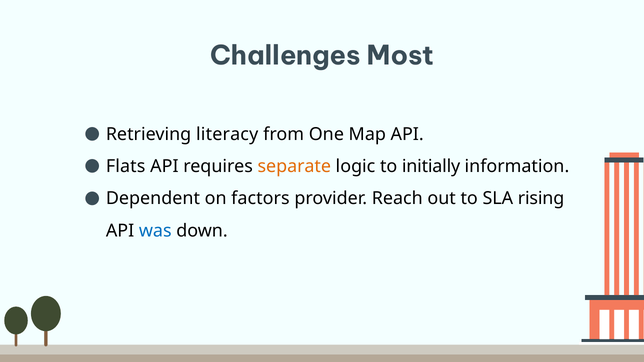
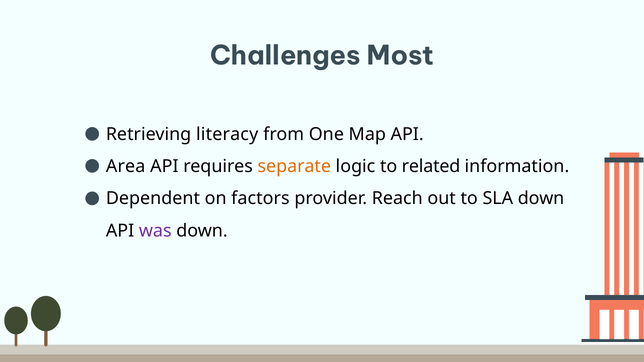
Flats: Flats -> Area
initially: initially -> related
SLA rising: rising -> down
was colour: blue -> purple
